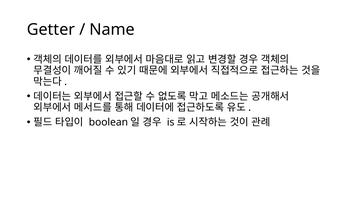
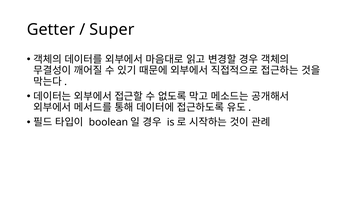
Name: Name -> Super
